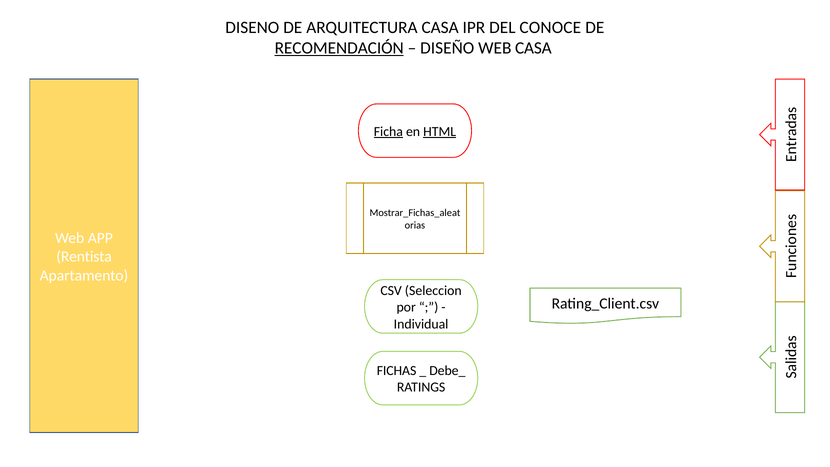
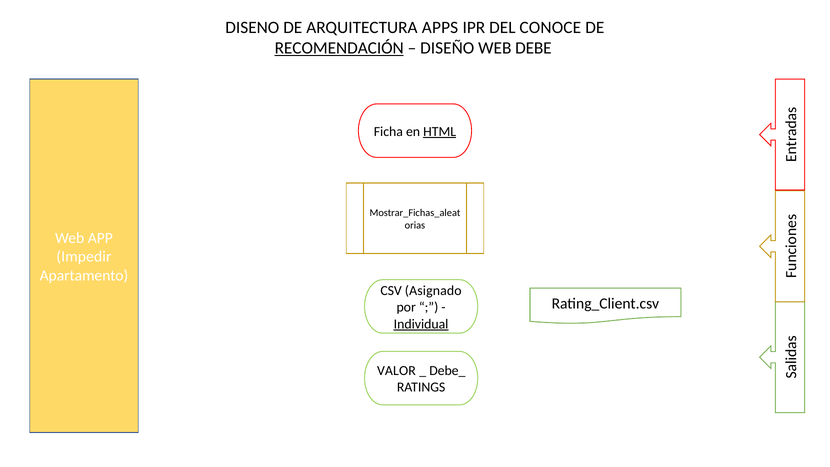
ARQUITECTURA CASA: CASA -> APPS
WEB CASA: CASA -> DEBE
Ficha underline: present -> none
Rentista: Rentista -> Impedir
Seleccion: Seleccion -> Asignado
Individual underline: none -> present
FICHAS: FICHAS -> VALOR
